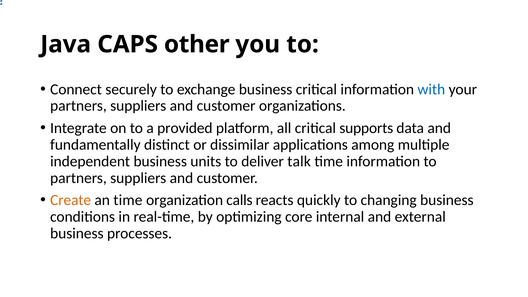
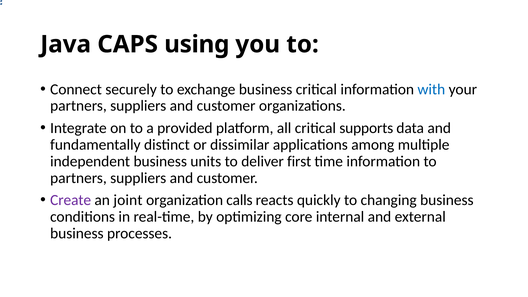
other: other -> using
talk: talk -> first
Create colour: orange -> purple
an time: time -> joint
